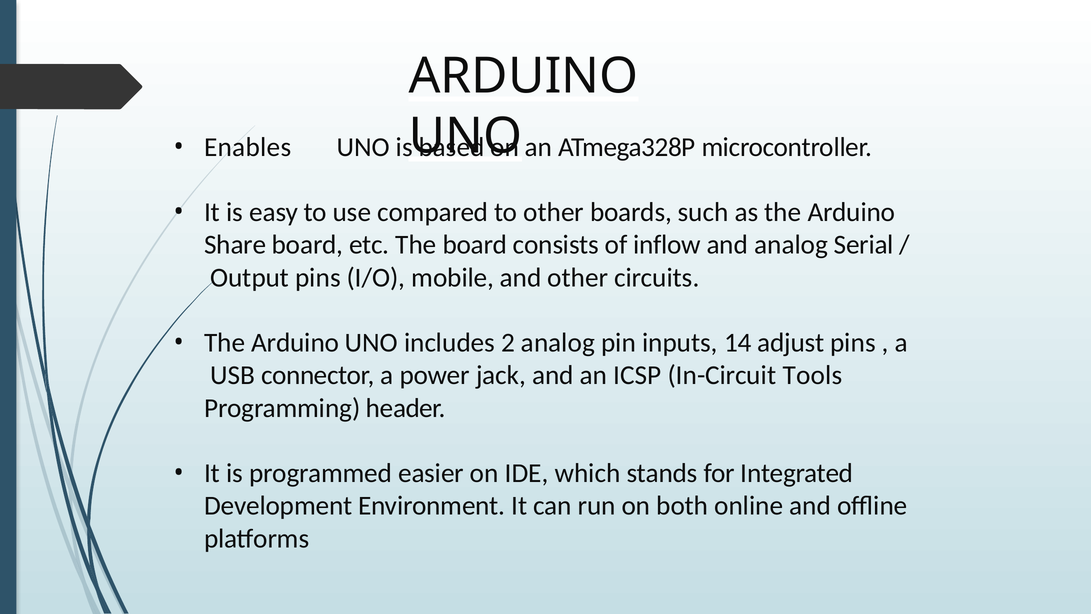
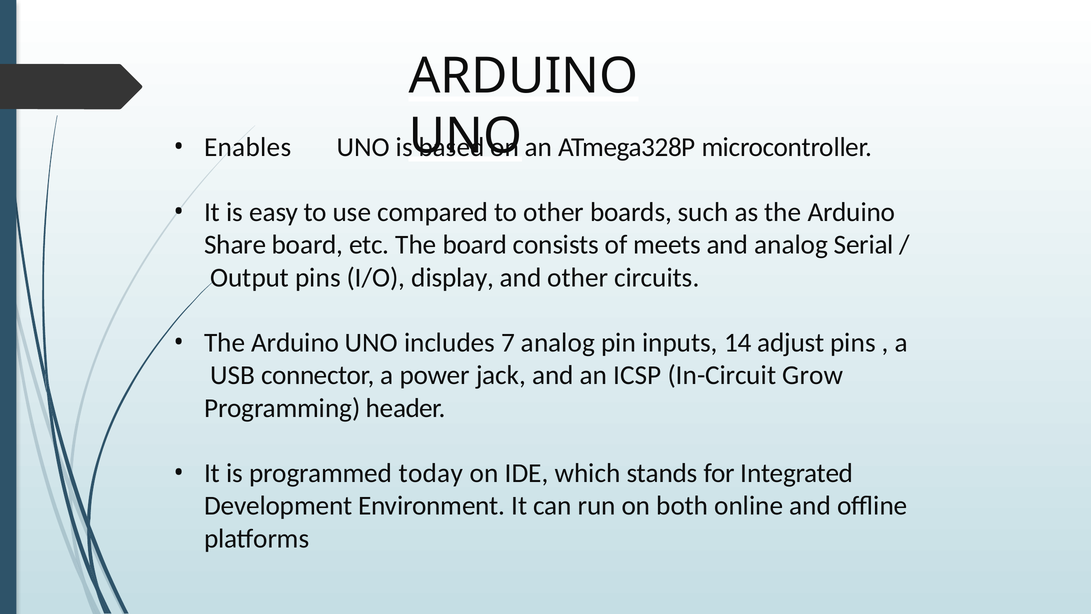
inflow: inflow -> meets
mobile: mobile -> display
2: 2 -> 7
Tools: Tools -> Grow
easier: easier -> today
